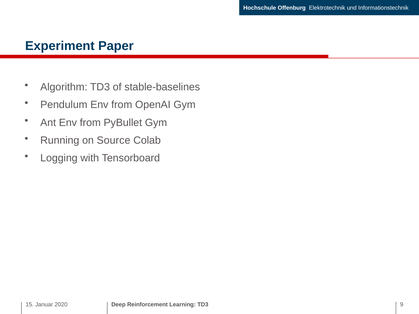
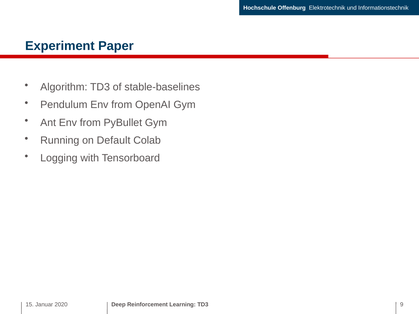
Source: Source -> Default
